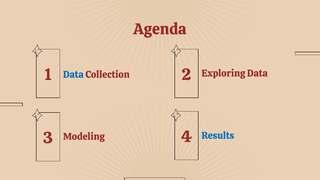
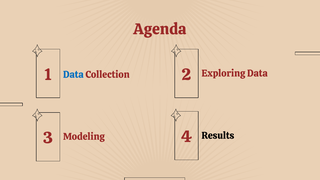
Results colour: blue -> black
